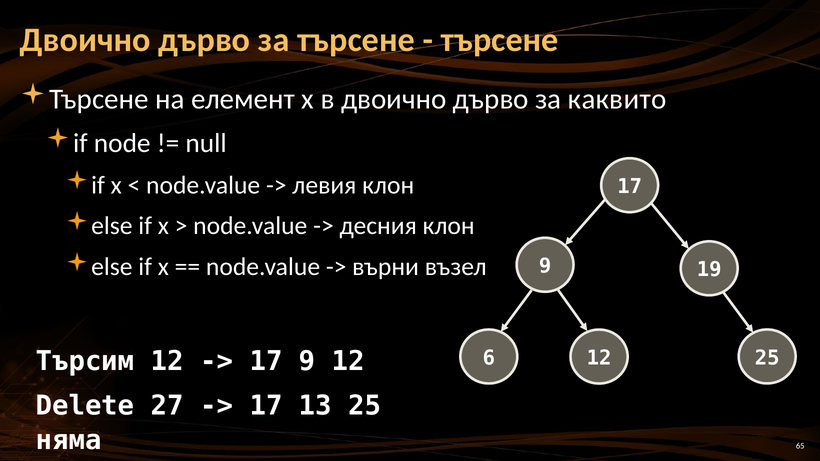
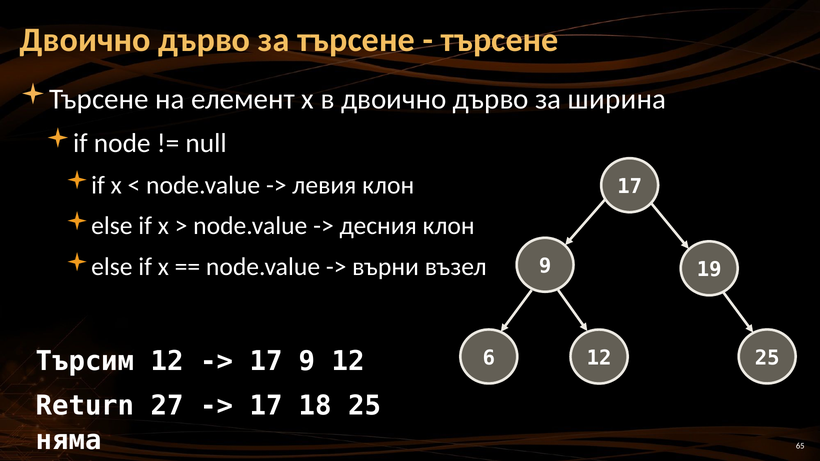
каквито: каквито -> ширина
Delete: Delete -> Return
13: 13 -> 18
